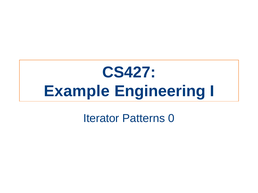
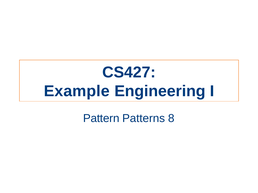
Iterator: Iterator -> Pattern
0: 0 -> 8
